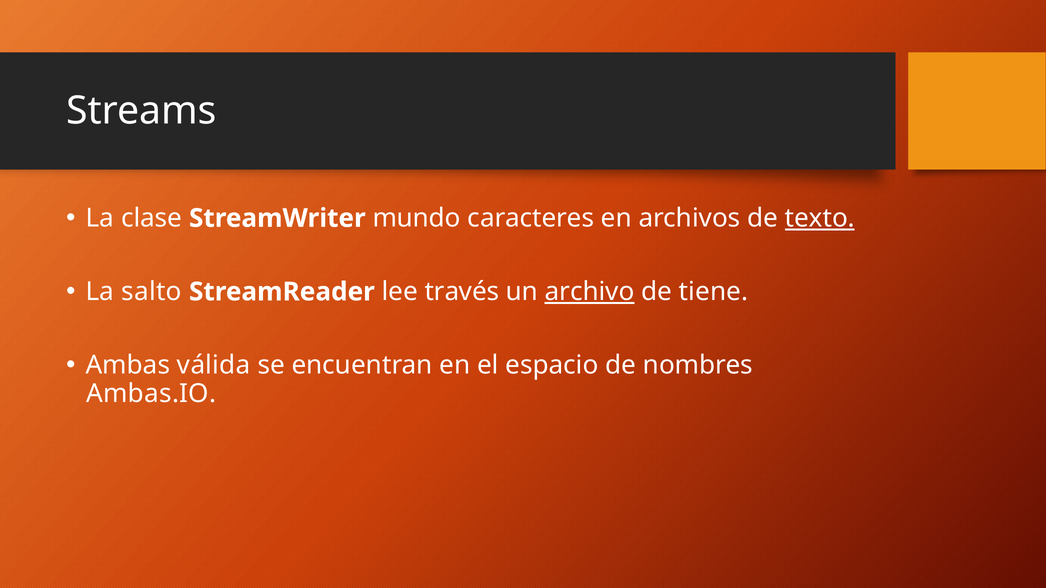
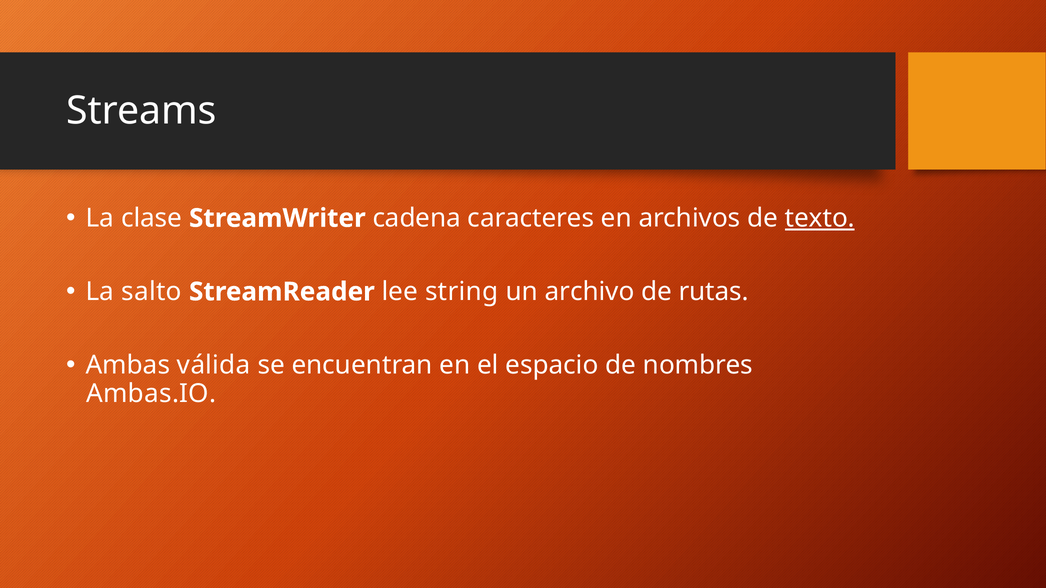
mundo: mundo -> cadena
través: través -> string
archivo underline: present -> none
tiene: tiene -> rutas
